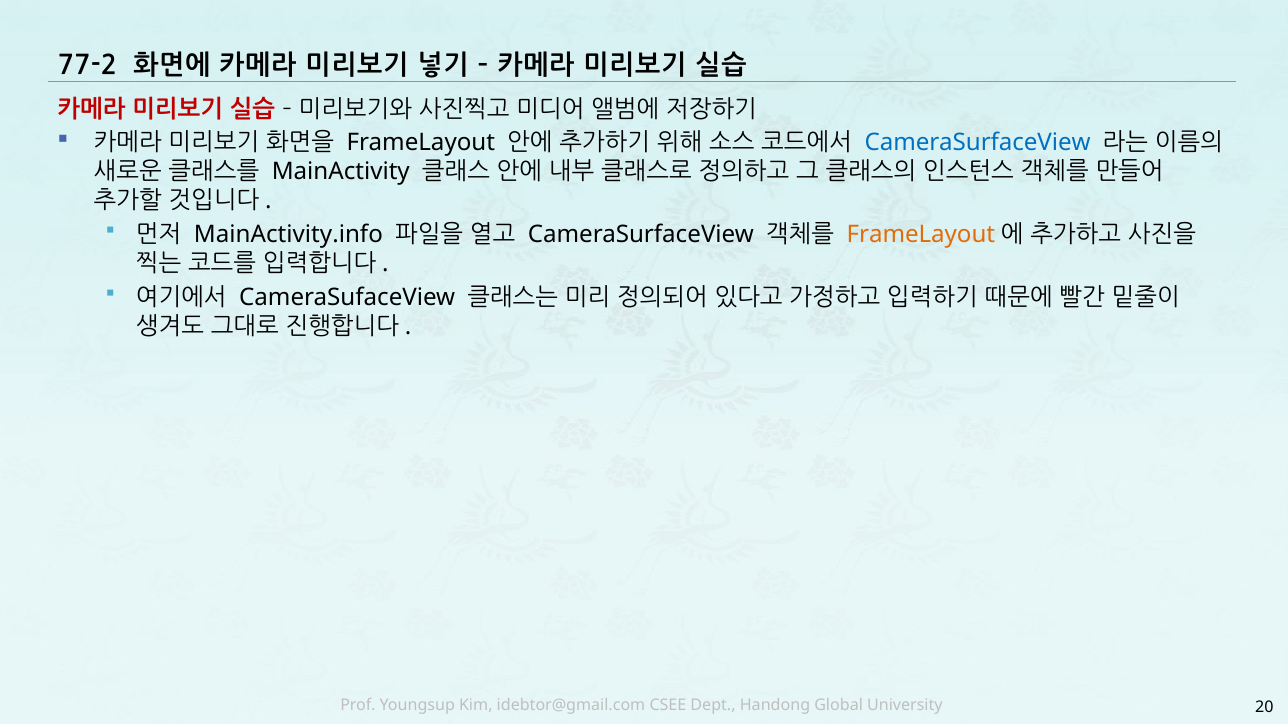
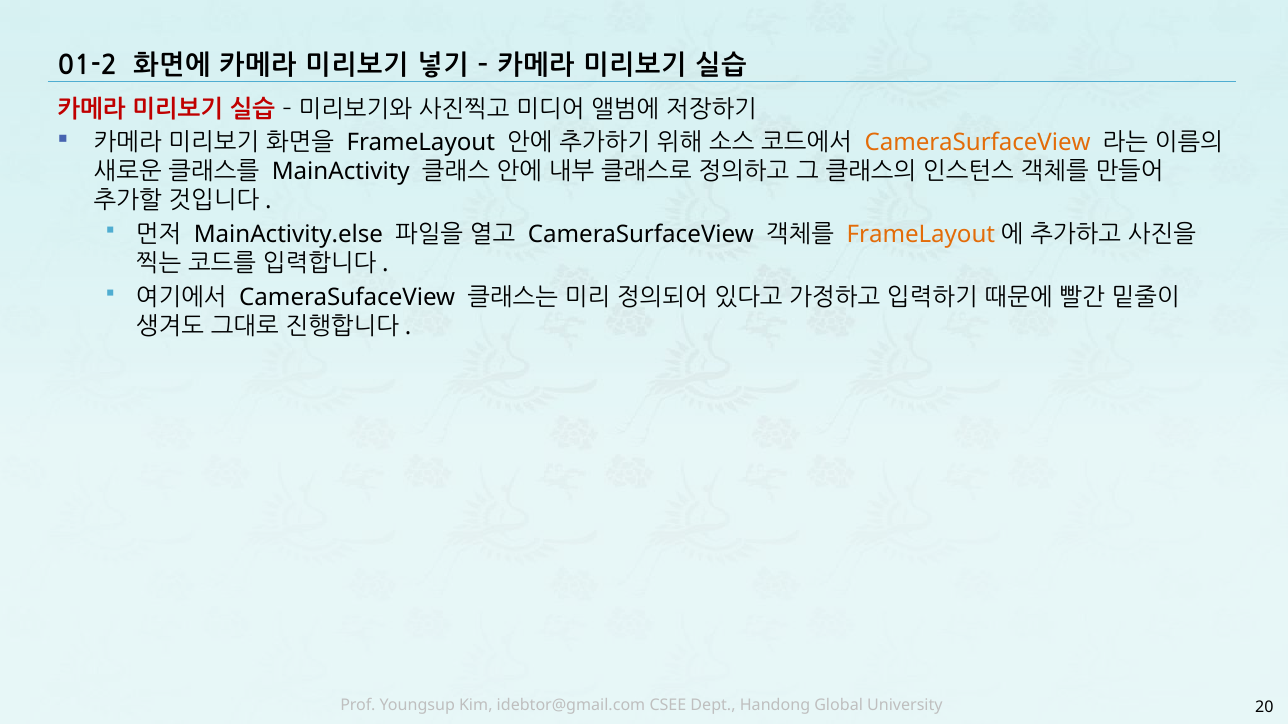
77-2: 77-2 -> 01-2
CameraSurfaceView at (978, 143) colour: blue -> orange
MainActivity.info: MainActivity.info -> MainActivity.else
